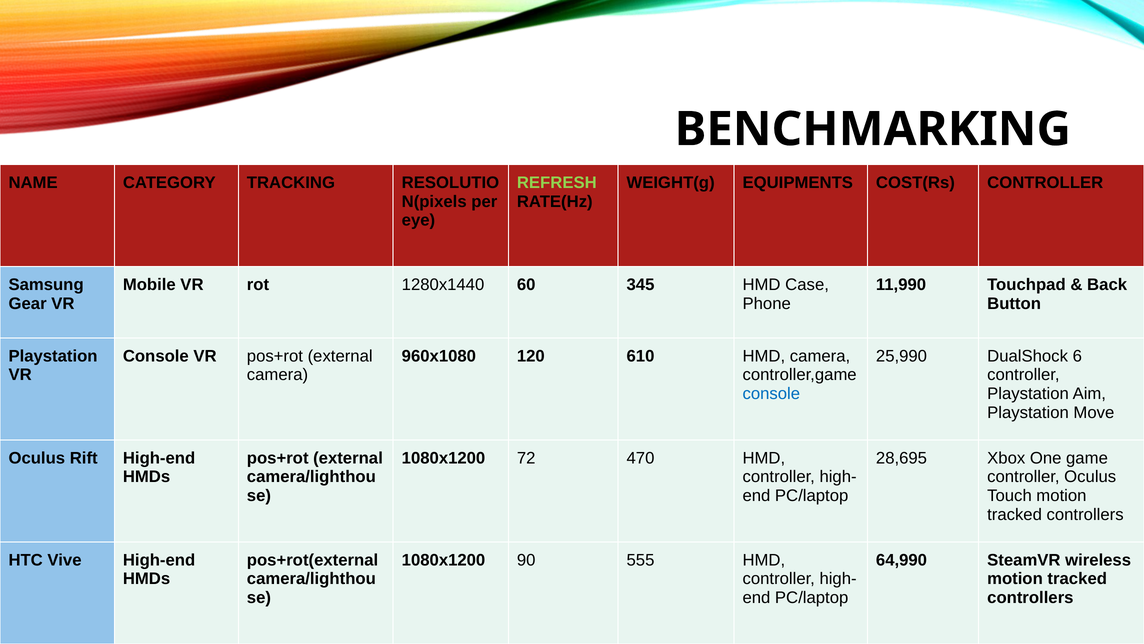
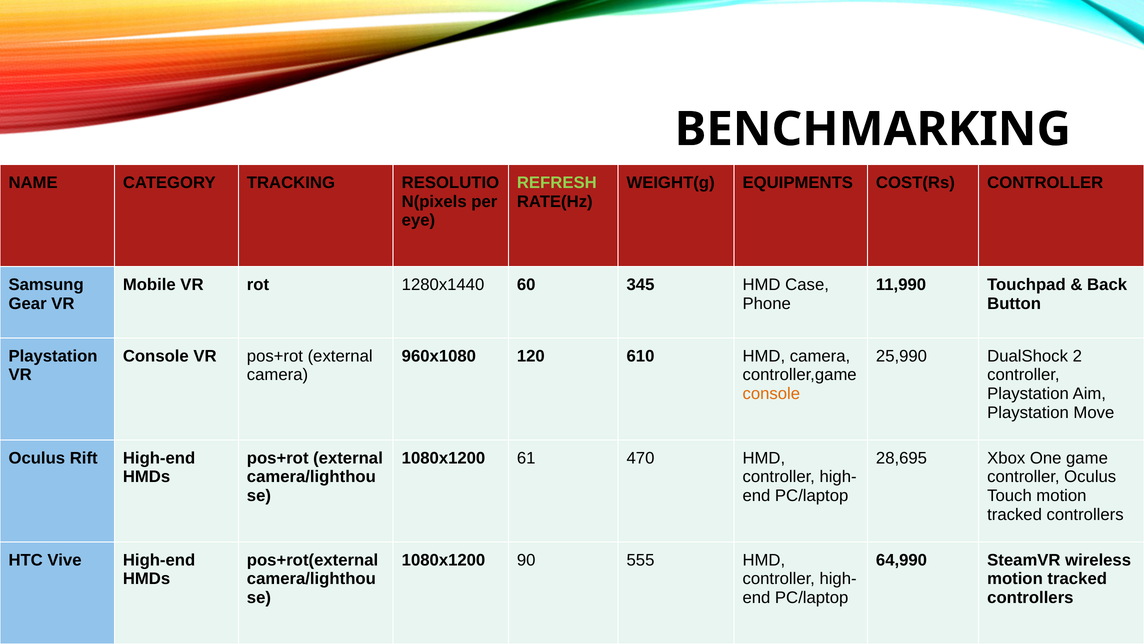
6: 6 -> 2
console at (771, 393) colour: blue -> orange
72: 72 -> 61
